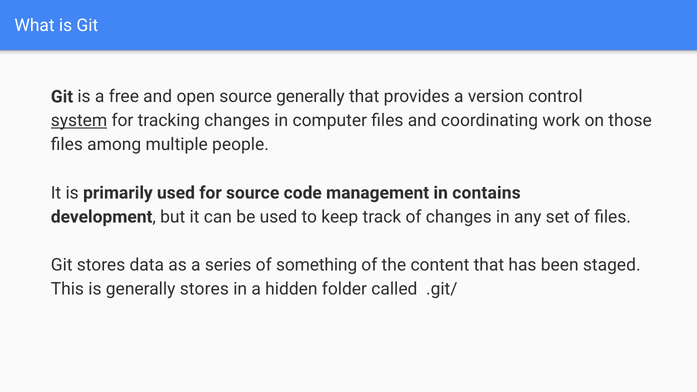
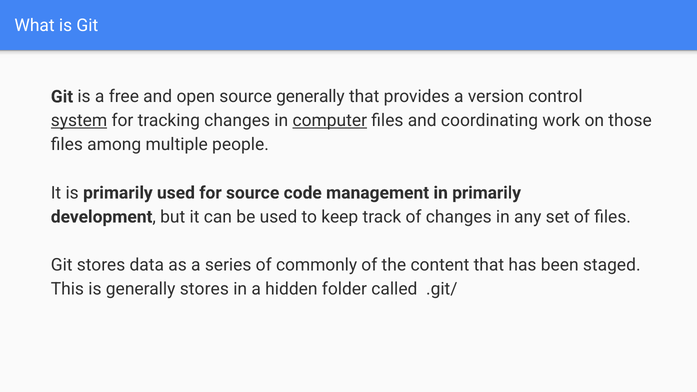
computer underline: none -> present
in contains: contains -> primarily
something: something -> commonly
